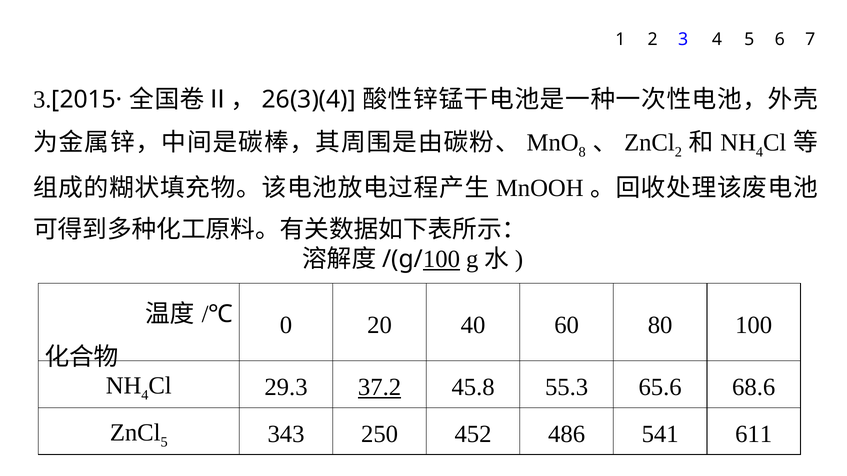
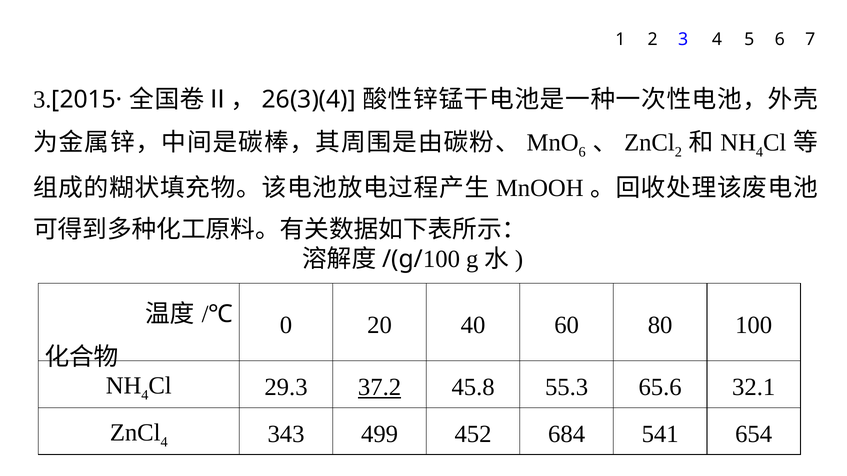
8 at (582, 152): 8 -> 6
100 at (442, 259) underline: present -> none
68.6: 68.6 -> 32.1
5 at (164, 443): 5 -> 4
250: 250 -> 499
486: 486 -> 684
611: 611 -> 654
